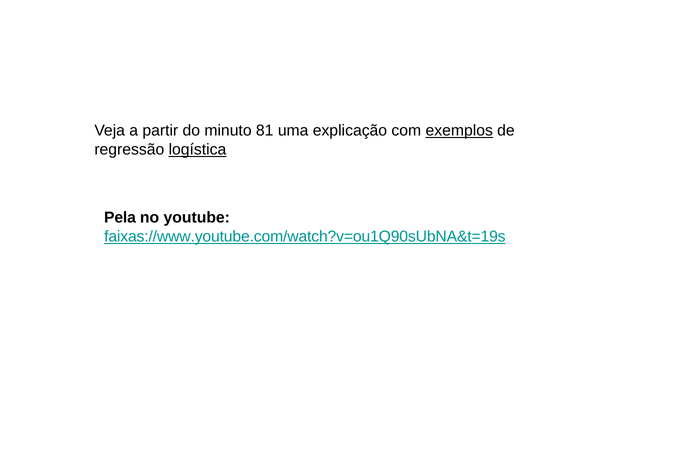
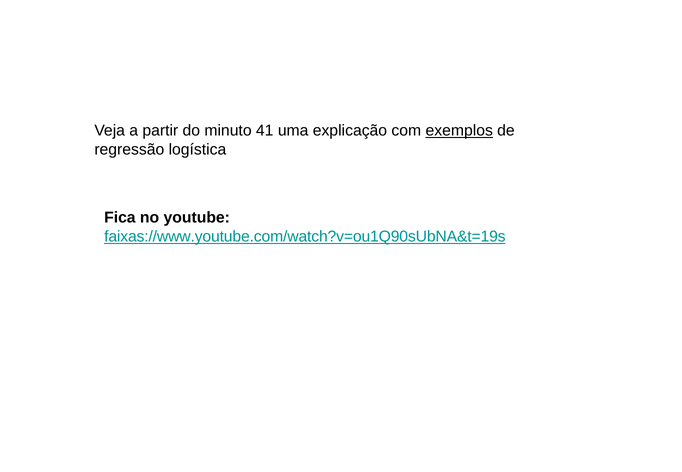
81: 81 -> 41
logística underline: present -> none
Pela: Pela -> Fica
